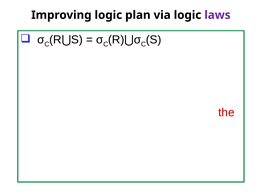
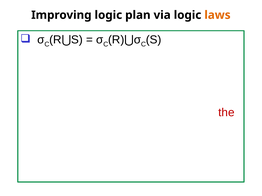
laws colour: purple -> orange
